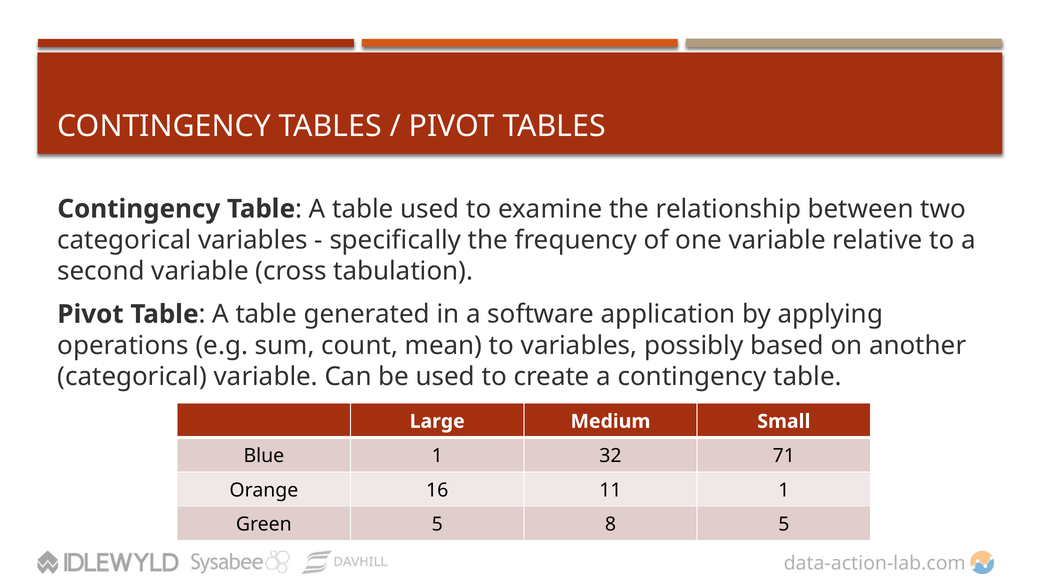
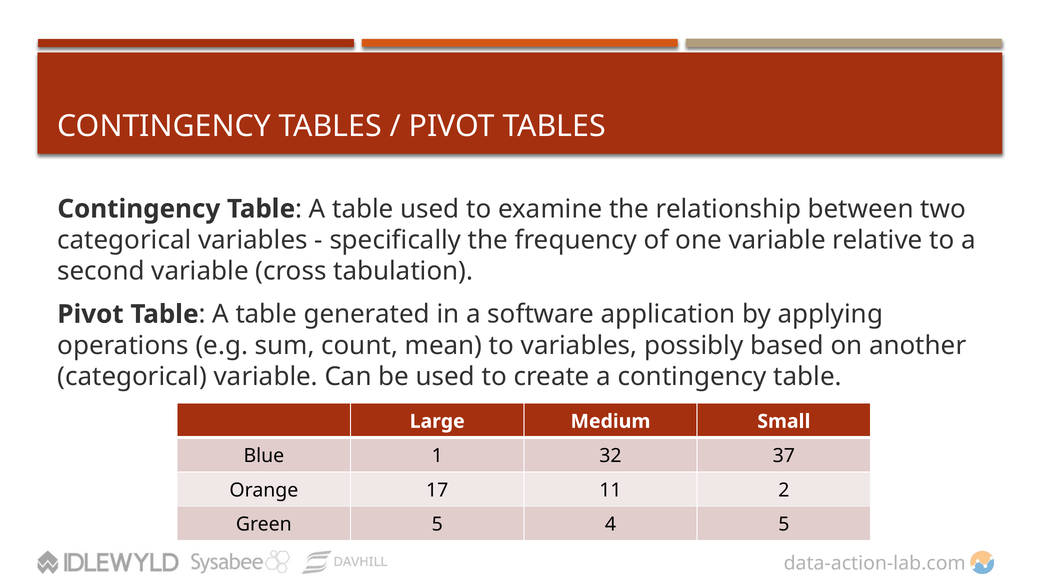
71: 71 -> 37
16: 16 -> 17
11 1: 1 -> 2
8: 8 -> 4
